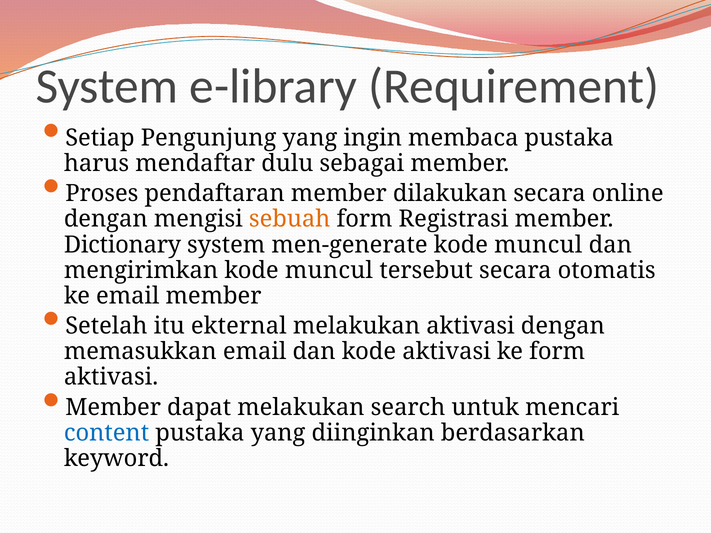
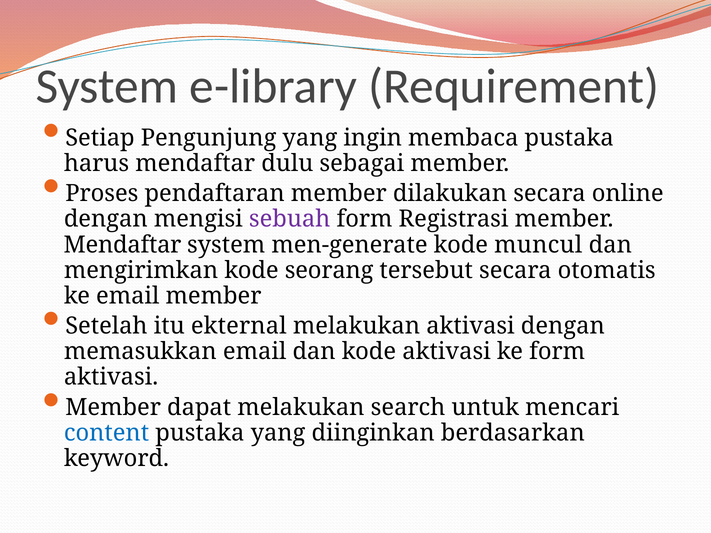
sebuah colour: orange -> purple
Dictionary at (122, 245): Dictionary -> Mendaftar
mengirimkan kode muncul: muncul -> seorang
